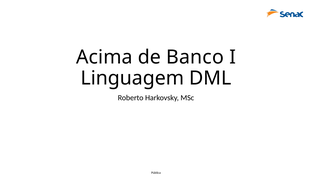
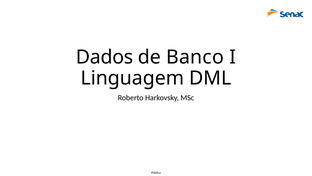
Acima: Acima -> Dados
